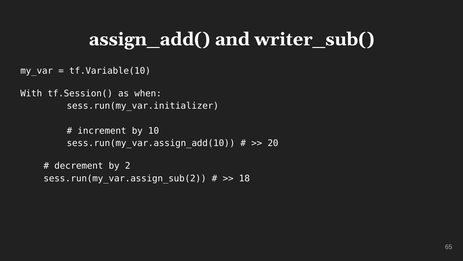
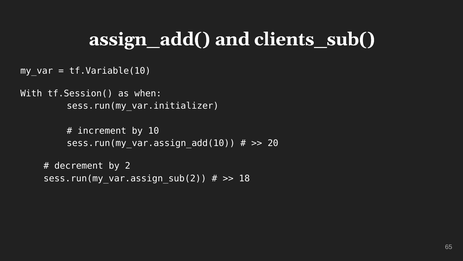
writer_sub(: writer_sub( -> clients_sub(
